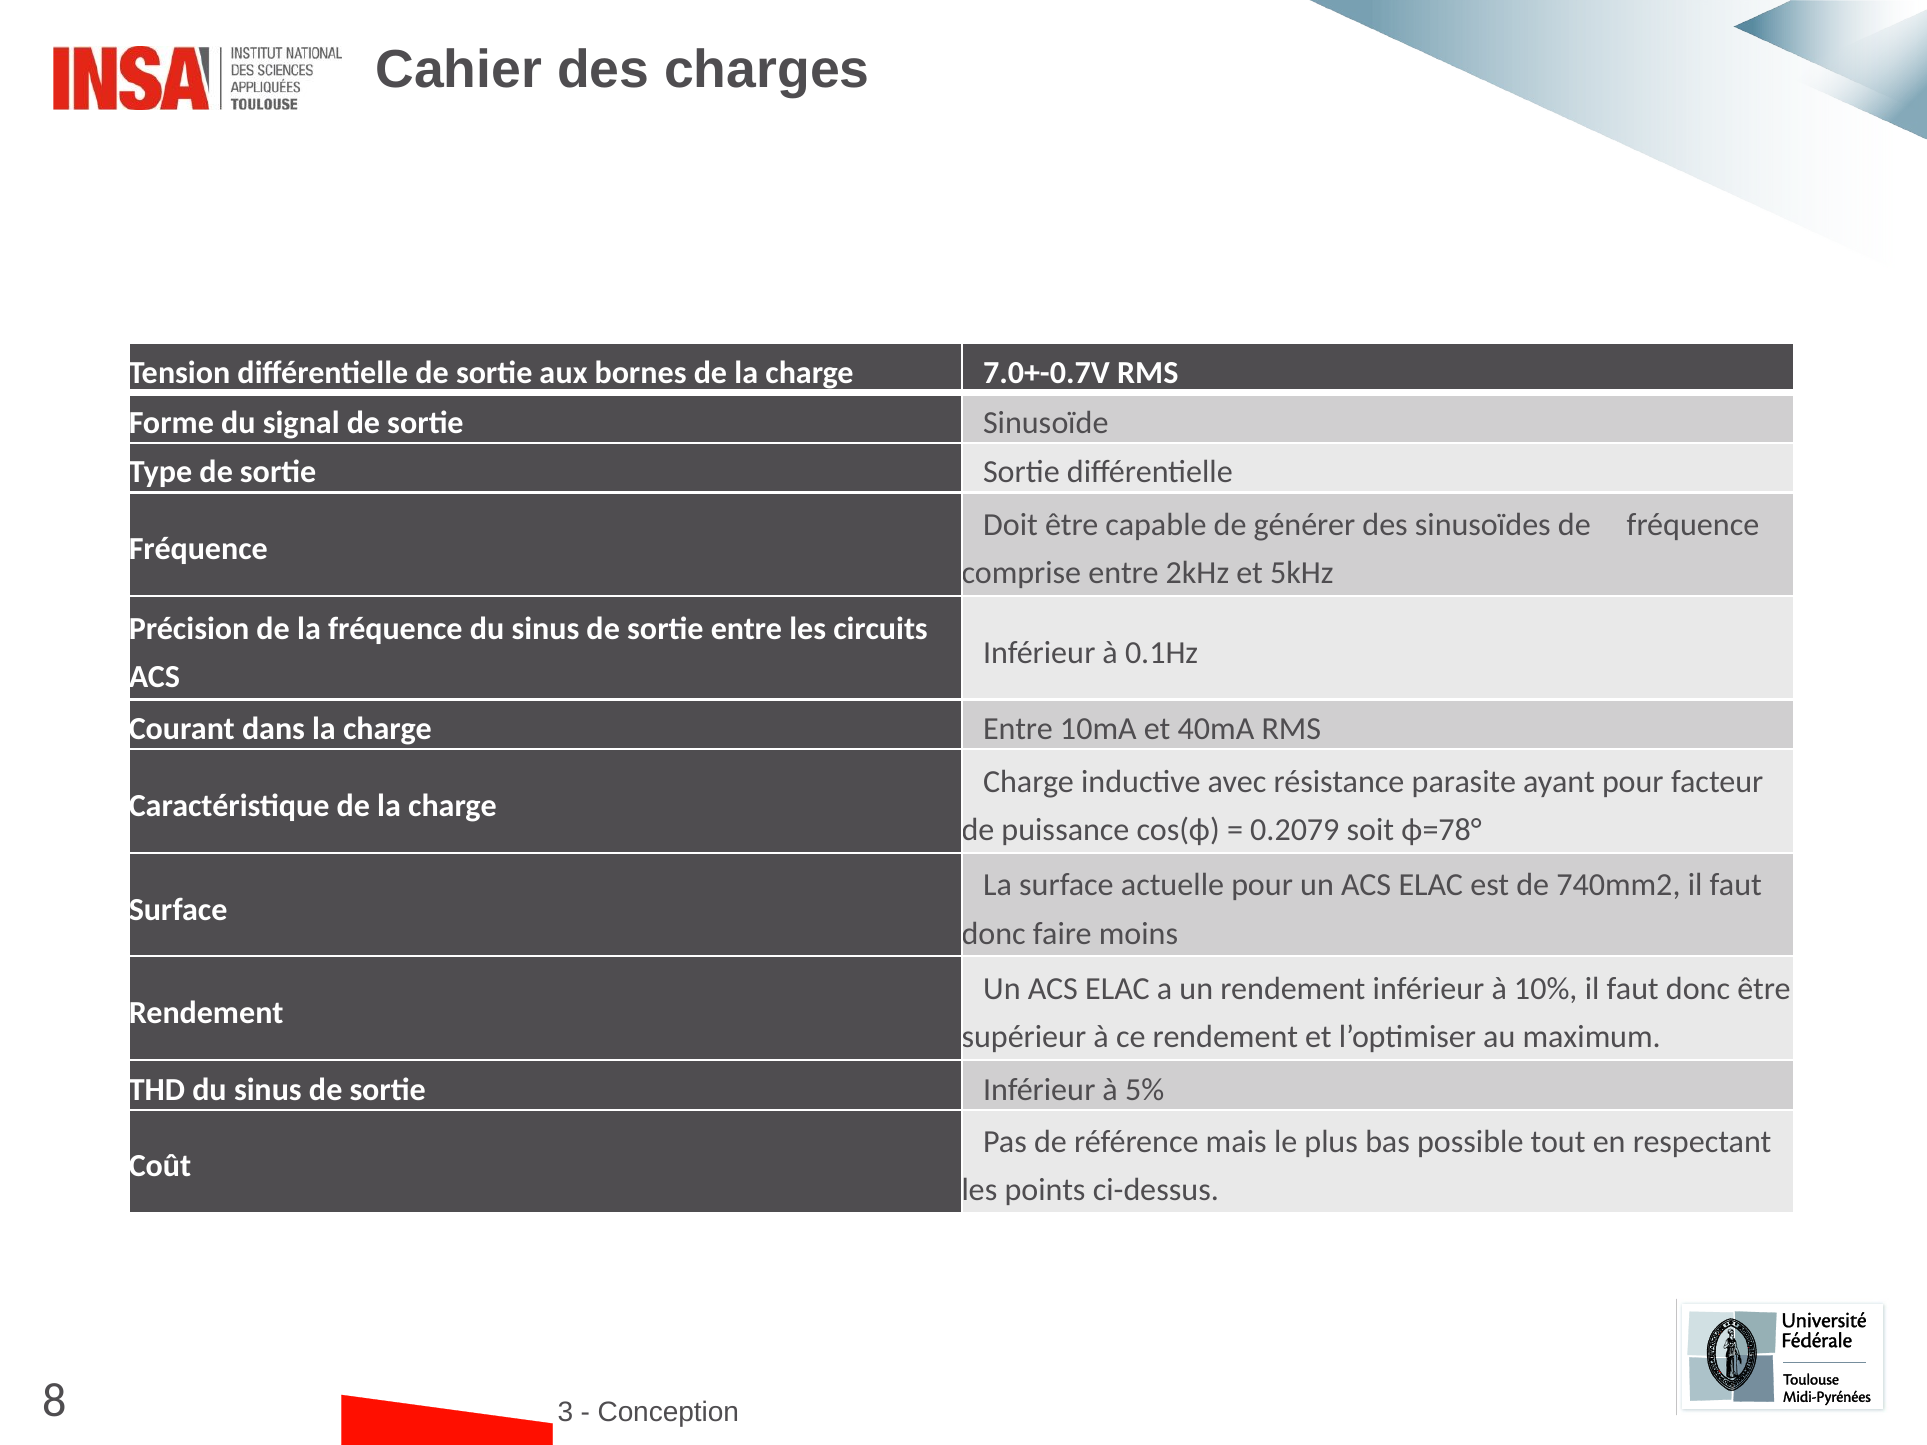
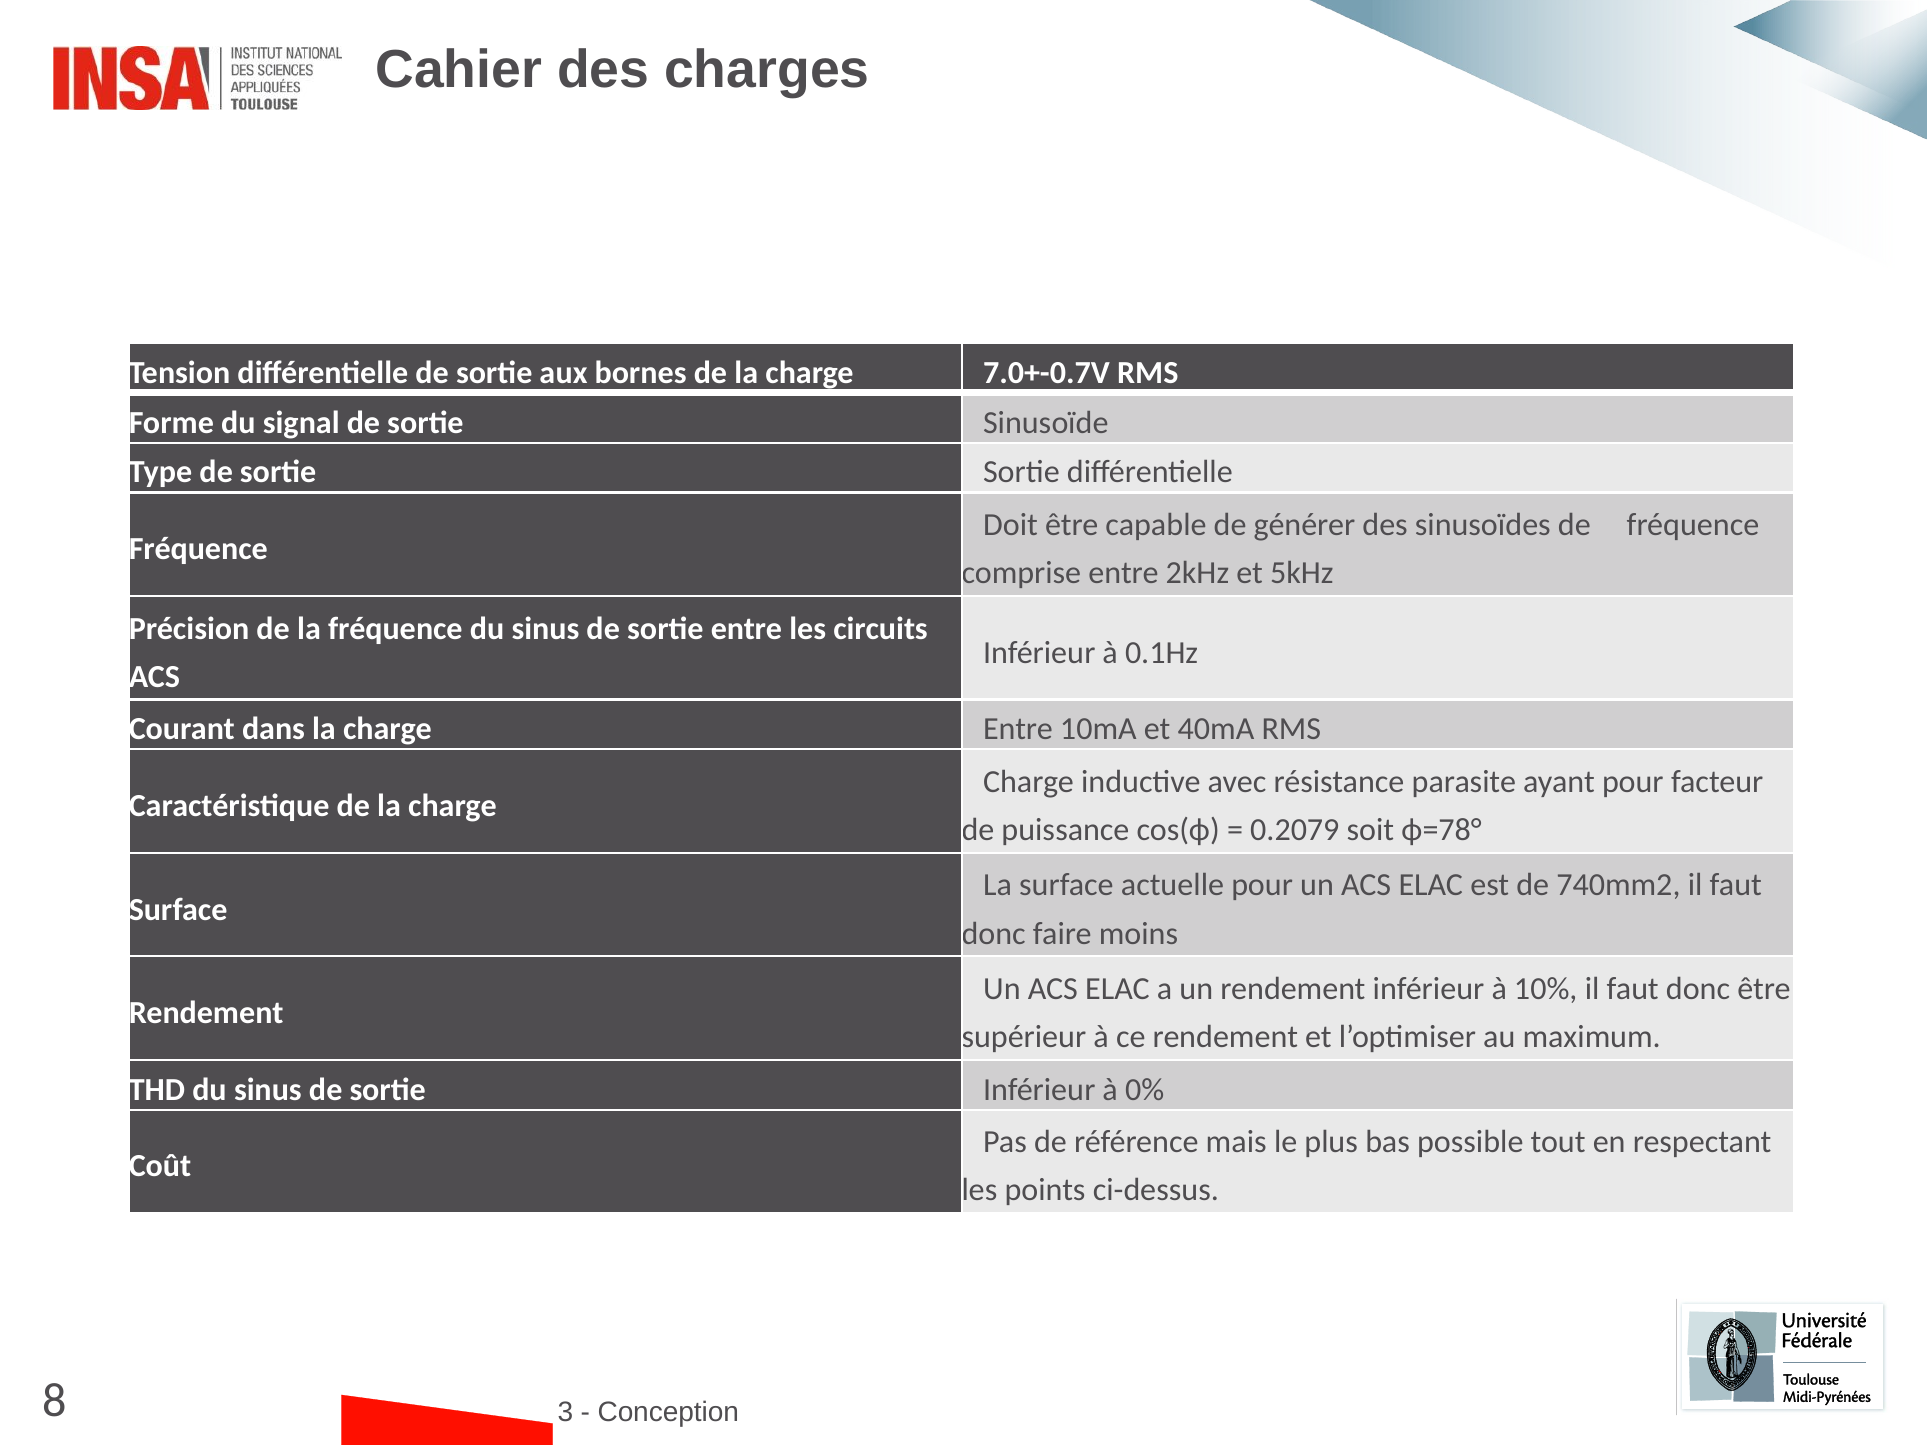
5%: 5% -> 0%
